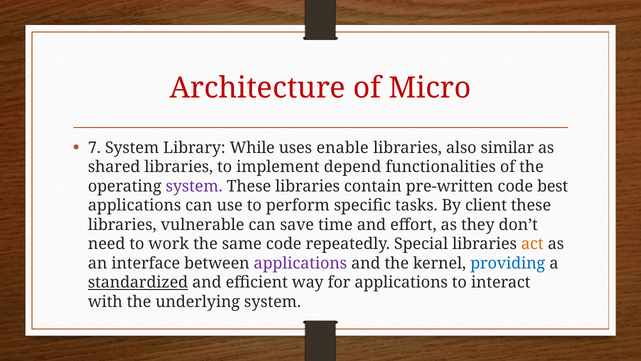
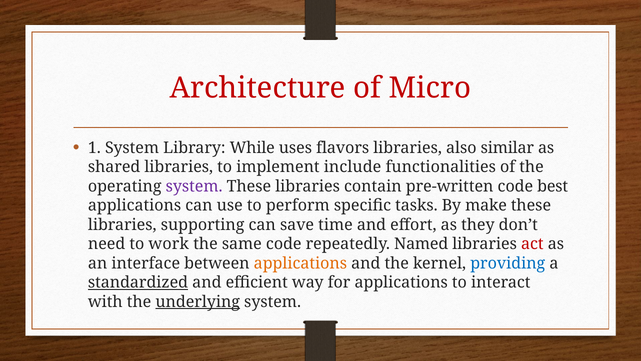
7: 7 -> 1
enable: enable -> flavors
depend: depend -> include
client: client -> make
vulnerable: vulnerable -> supporting
Special: Special -> Named
act colour: orange -> red
applications at (300, 263) colour: purple -> orange
underlying underline: none -> present
